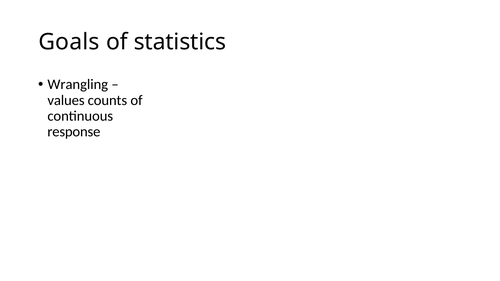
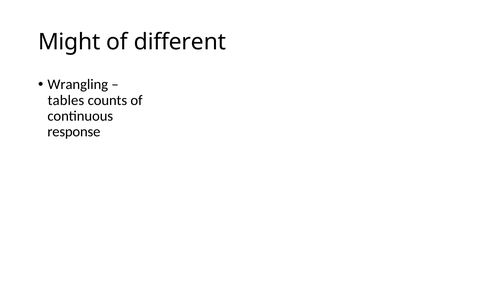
Goals: Goals -> Might
statistics: statistics -> different
values: values -> tables
